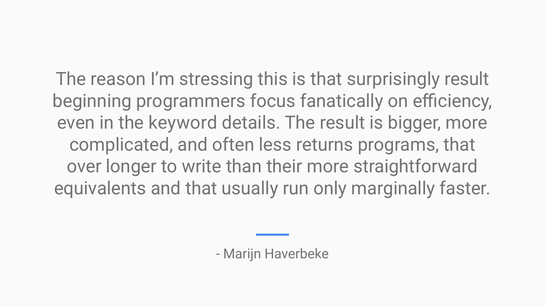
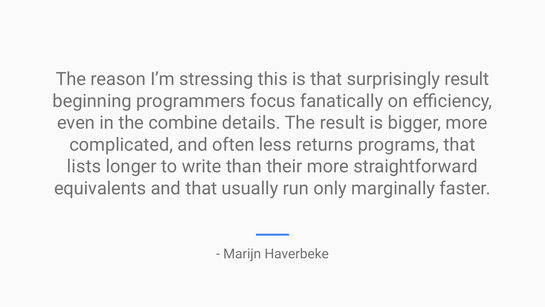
keyword: keyword -> combine
over: over -> lists
